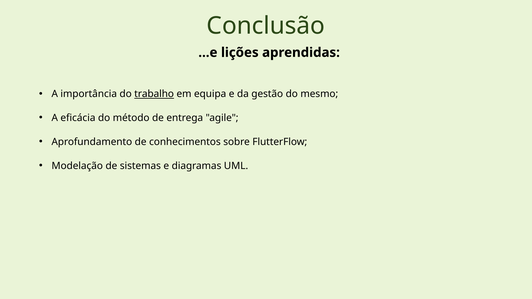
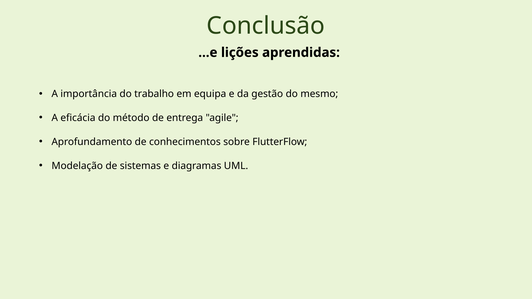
trabalho underline: present -> none
